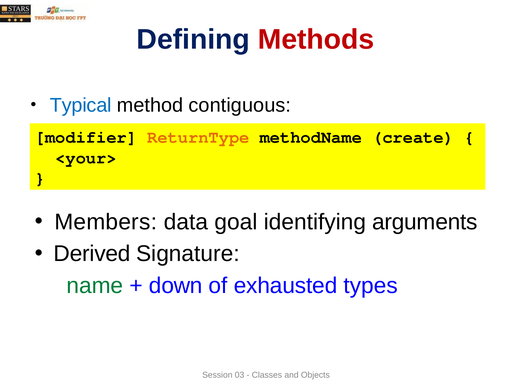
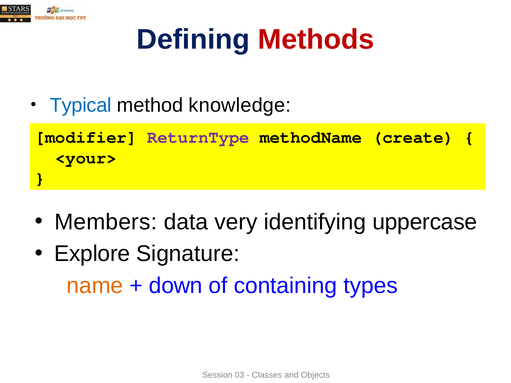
contiguous: contiguous -> knowledge
ReturnType colour: orange -> purple
goal: goal -> very
arguments: arguments -> uppercase
Derived: Derived -> Explore
name colour: green -> orange
exhausted: exhausted -> containing
